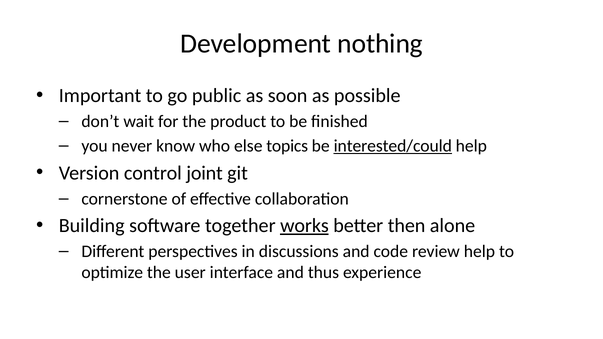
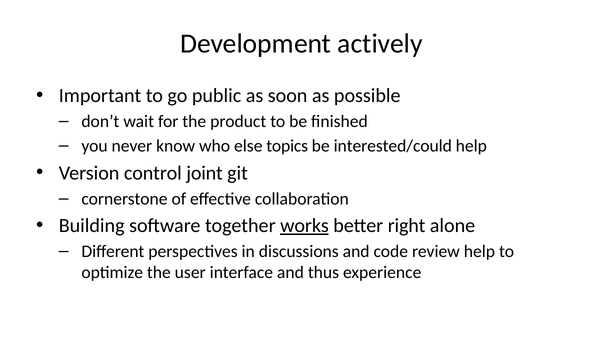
nothing: nothing -> actively
interested/could underline: present -> none
then: then -> right
